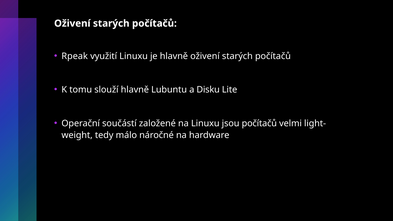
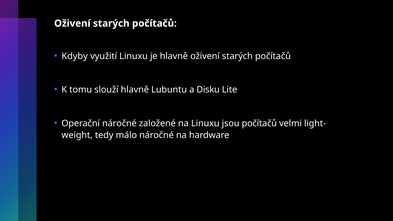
Rpeak: Rpeak -> Kdyby
Operační součástí: součástí -> náročné
